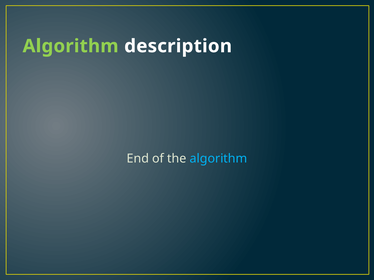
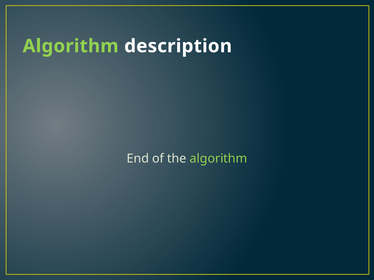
algorithm at (219, 159) colour: light blue -> light green
